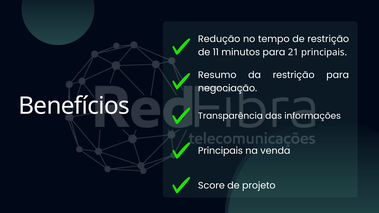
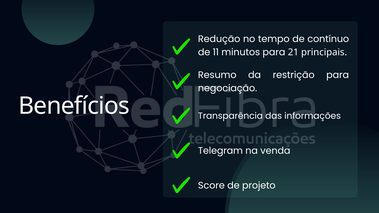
de restrição: restrição -> contínuo
Principais at (220, 151): Principais -> Telegram
